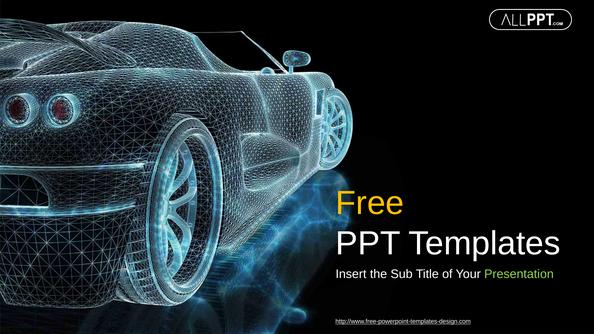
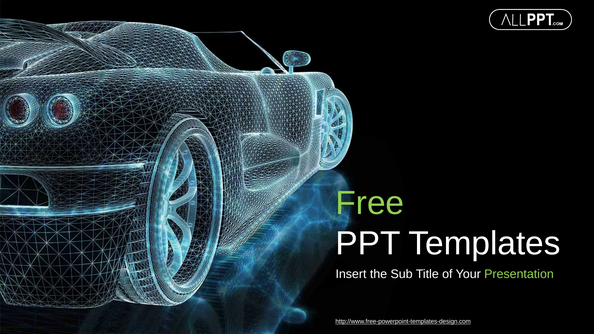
Free colour: yellow -> light green
